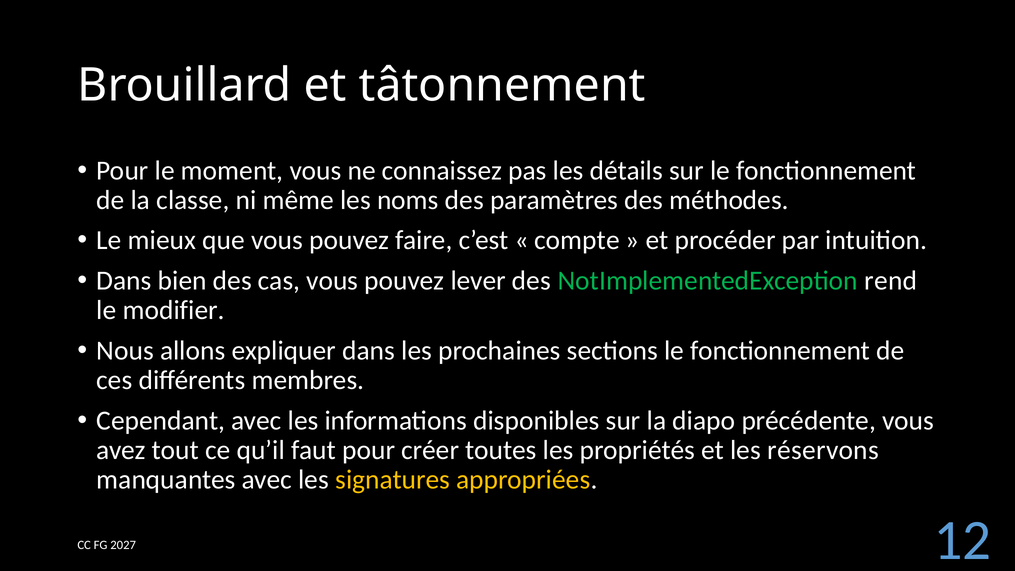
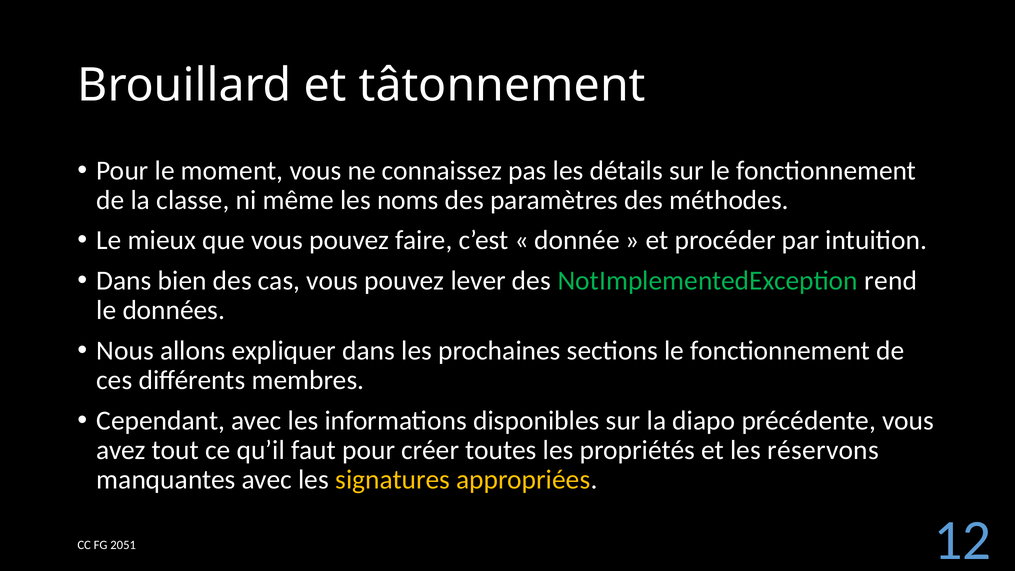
compte: compte -> donnée
modifier: modifier -> données
2027: 2027 -> 2051
